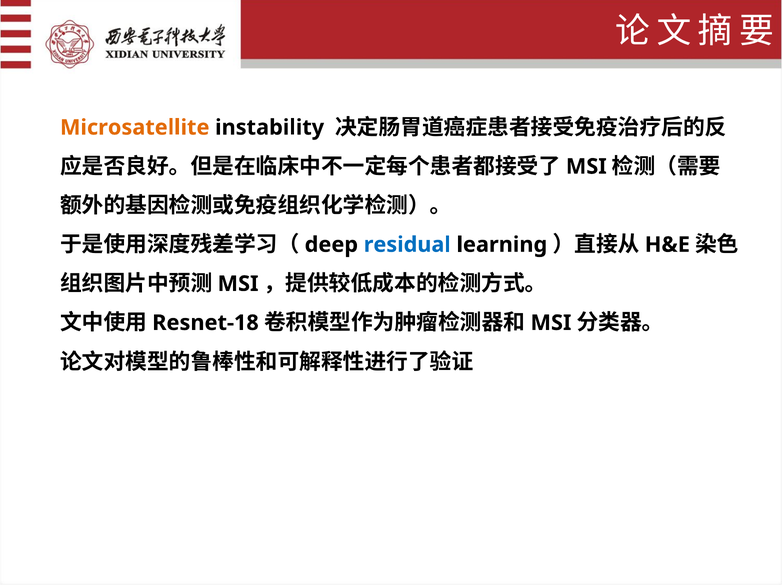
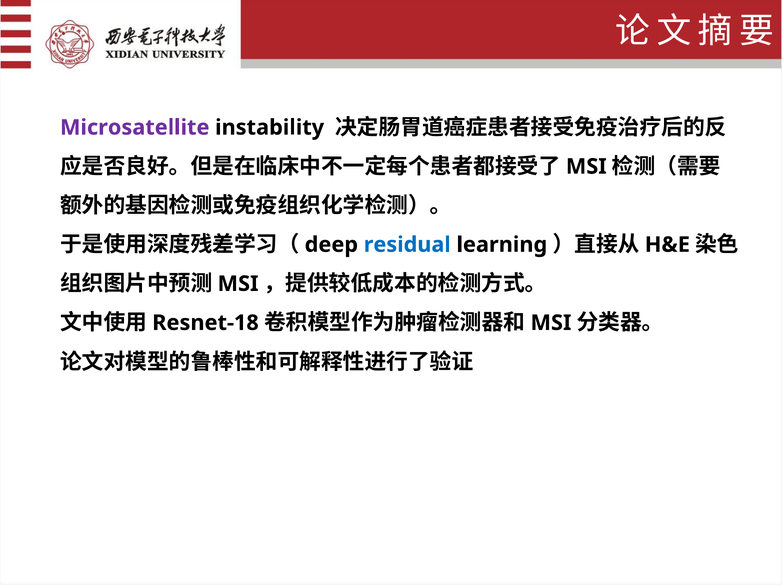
Microsatellite colour: orange -> purple
